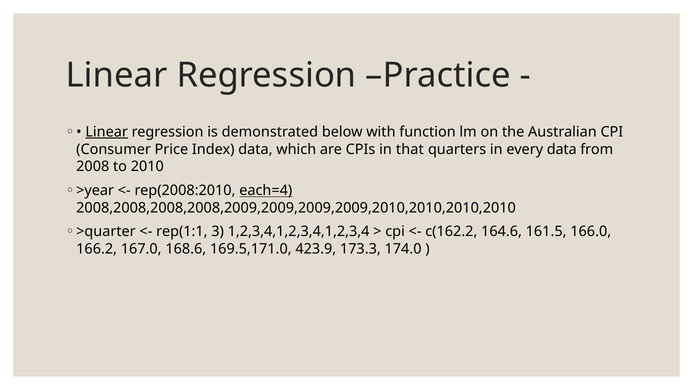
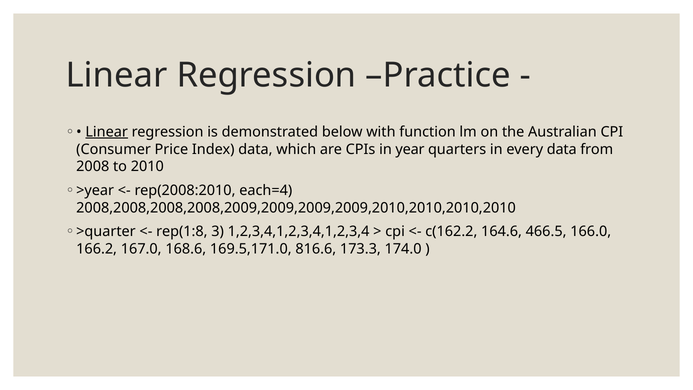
that: that -> year
each=4 underline: present -> none
rep(1:1: rep(1:1 -> rep(1:8
161.5: 161.5 -> 466.5
423.9: 423.9 -> 816.6
